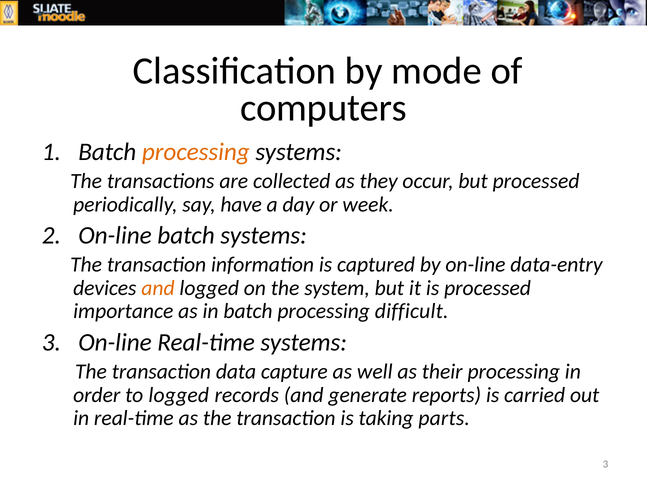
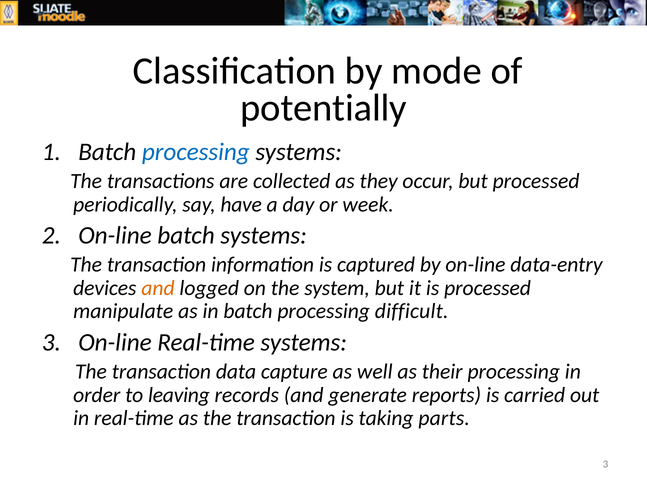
computers: computers -> potentially
processing at (196, 152) colour: orange -> blue
importance: importance -> manipulate
to logged: logged -> leaving
